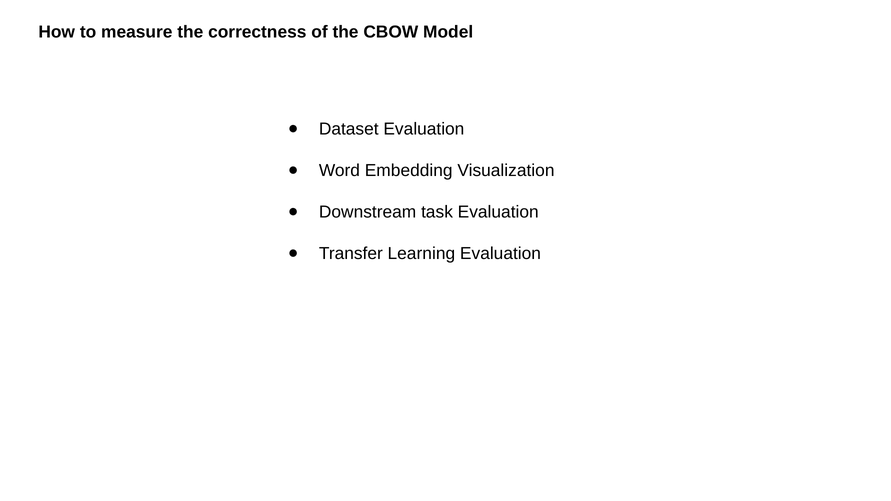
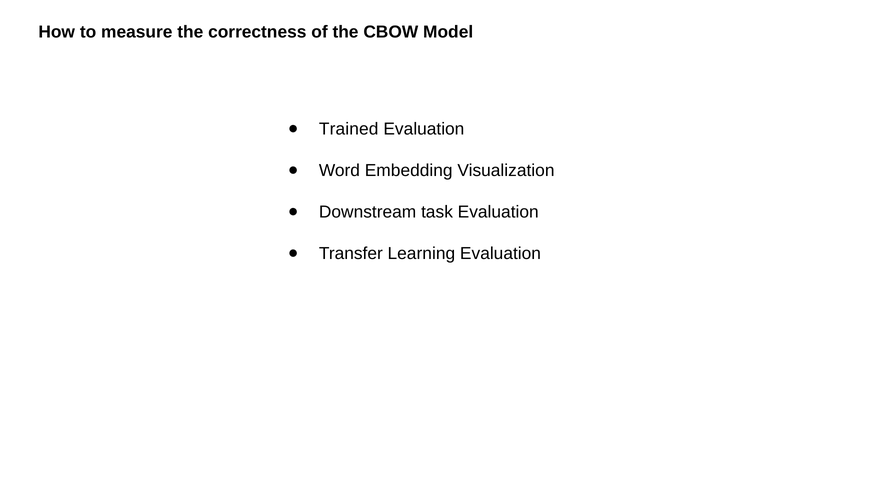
Dataset: Dataset -> Trained
